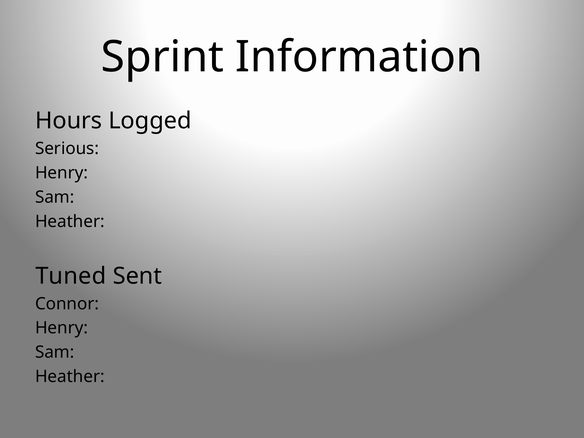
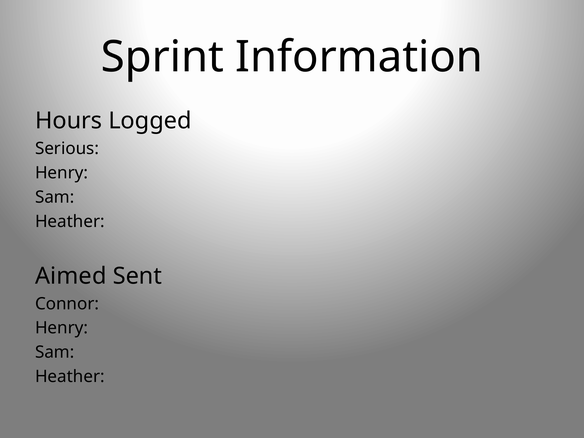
Tuned: Tuned -> Aimed
